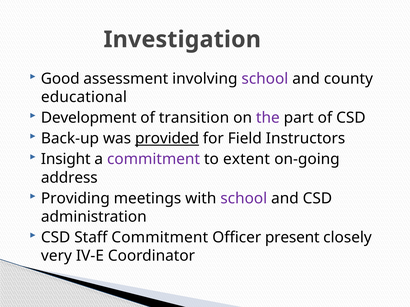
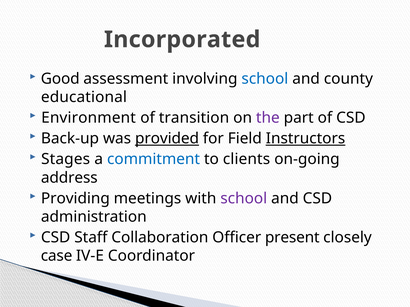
Investigation: Investigation -> Incorporated
school at (265, 79) colour: purple -> blue
Development: Development -> Environment
Instructors underline: none -> present
Insight: Insight -> Stages
commitment at (154, 159) colour: purple -> blue
extent: extent -> clients
Staff Commitment: Commitment -> Collaboration
very: very -> case
